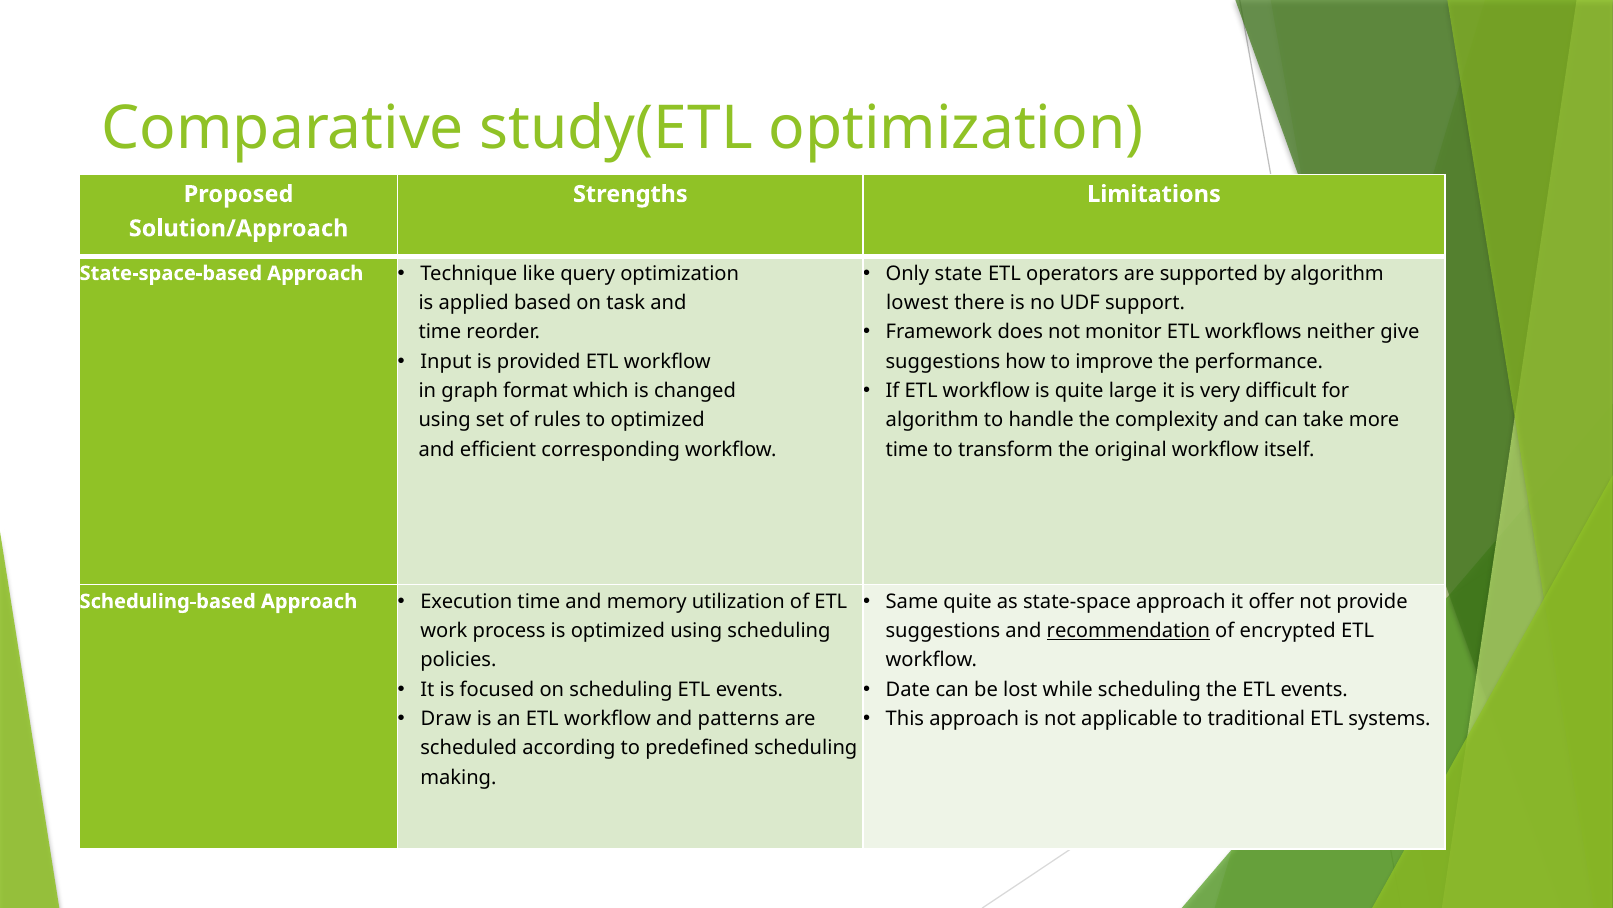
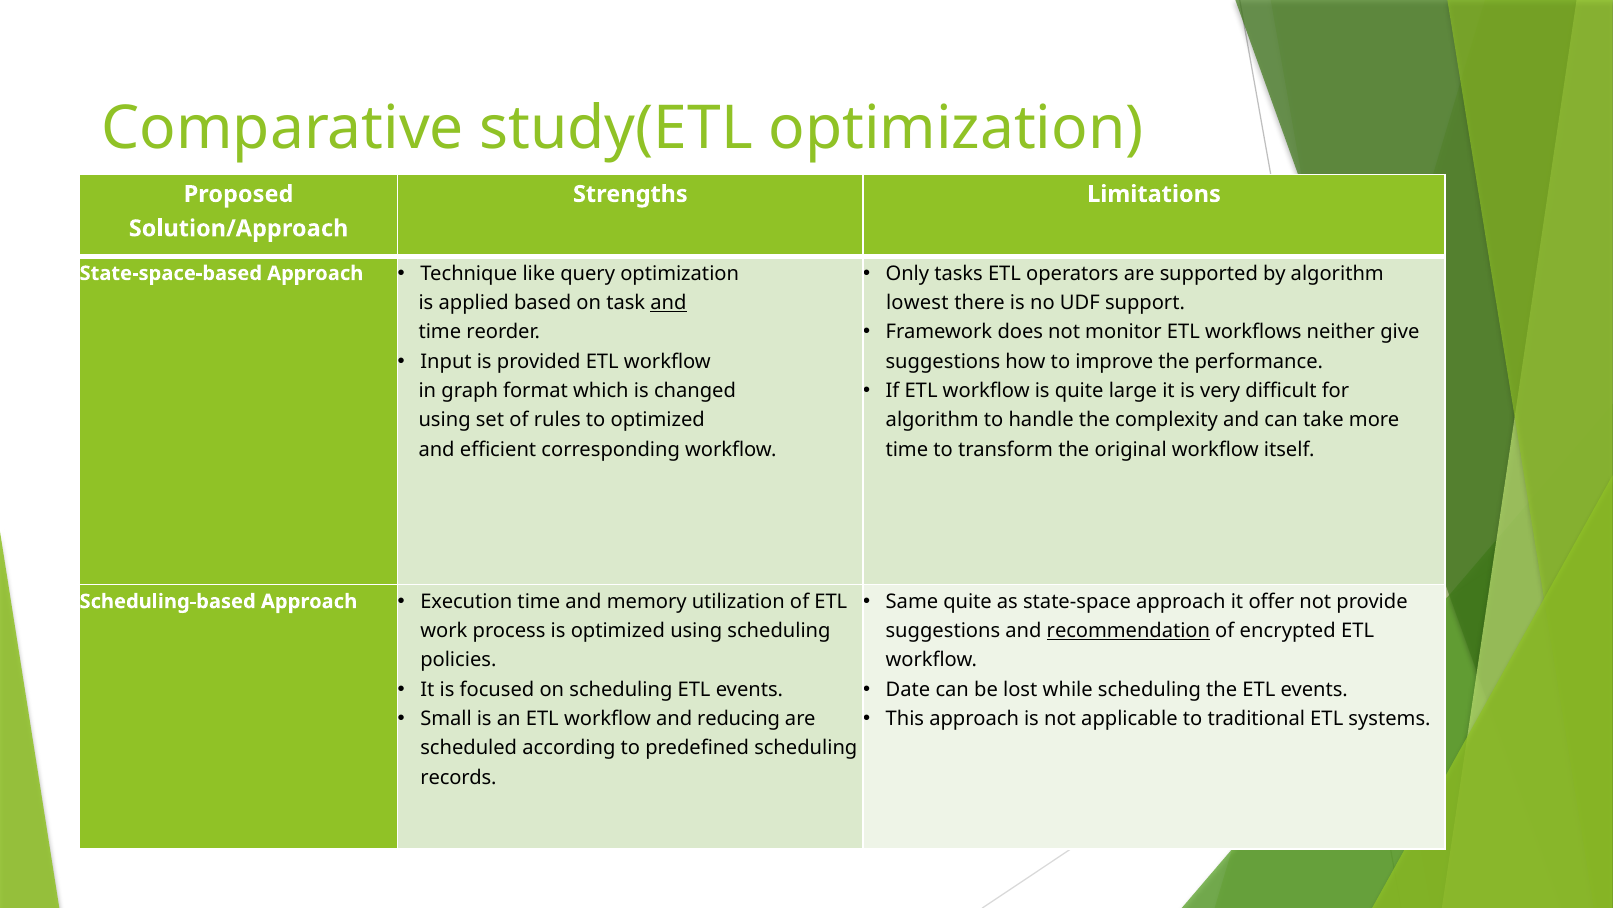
state: state -> tasks
and at (668, 303) underline: none -> present
Draw: Draw -> Small
patterns: patterns -> reducing
making: making -> records
